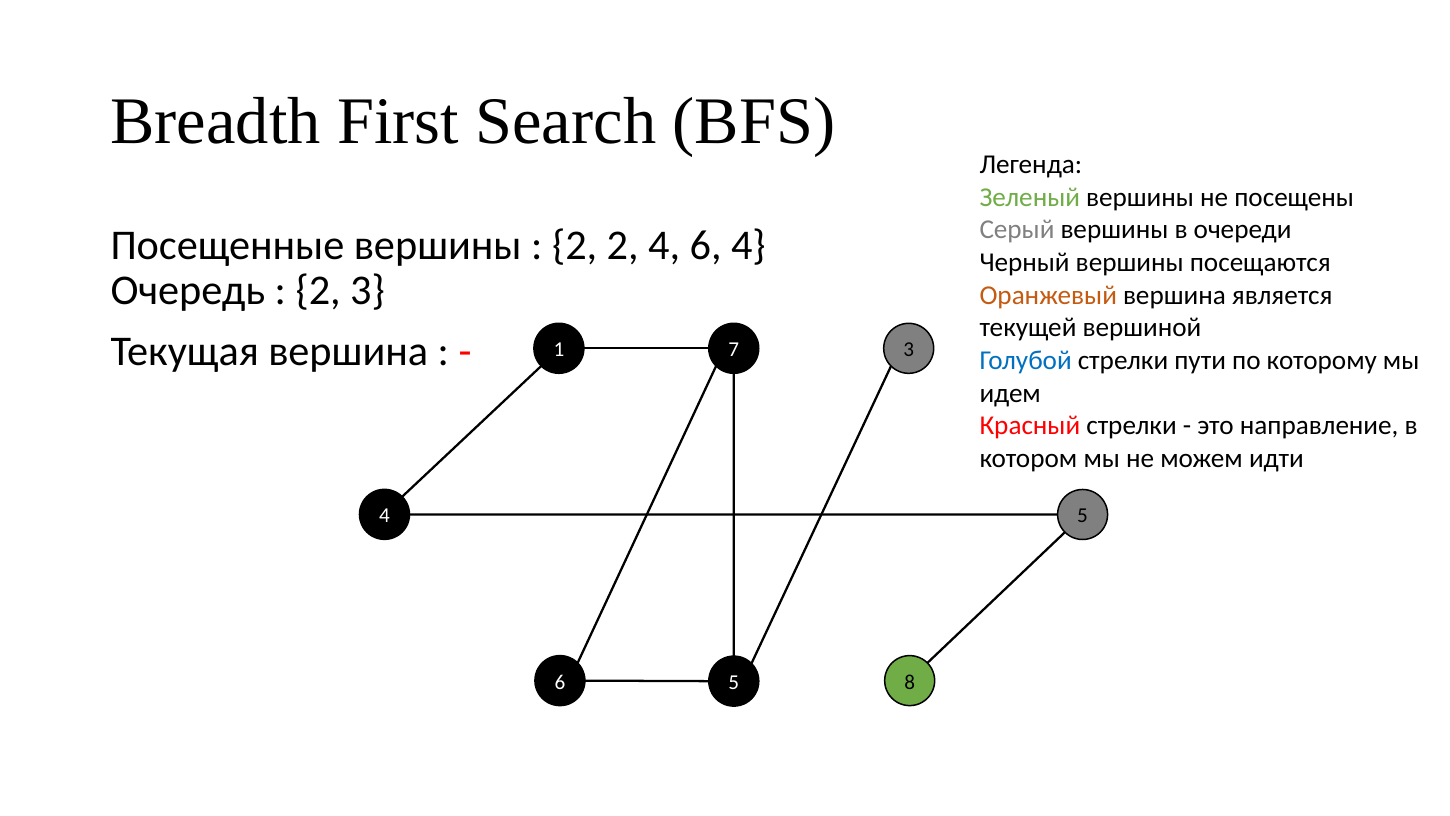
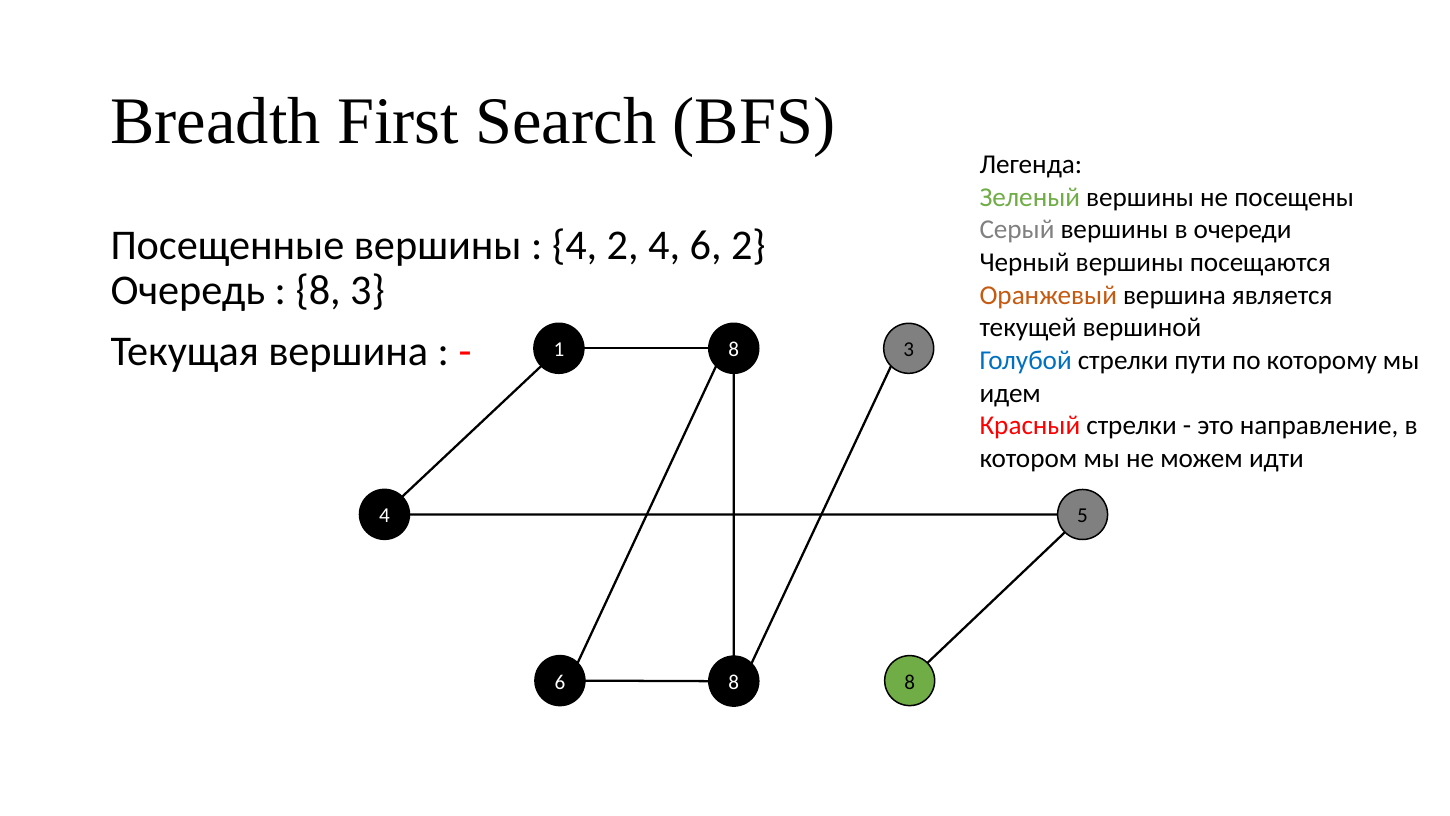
2 at (575, 245): 2 -> 4
6 4: 4 -> 2
2 at (318, 291): 2 -> 8
1 7: 7 -> 8
6 5: 5 -> 8
